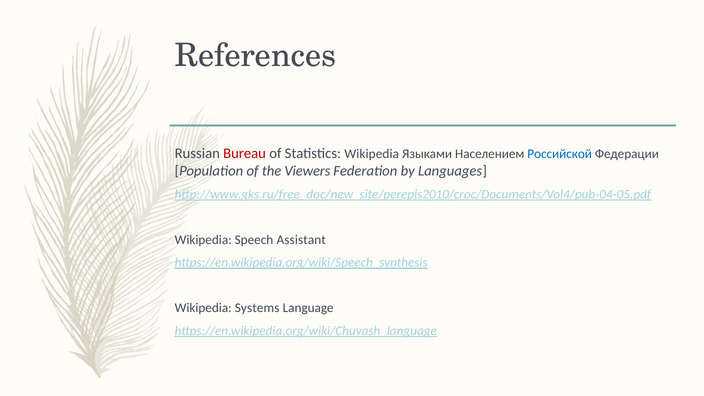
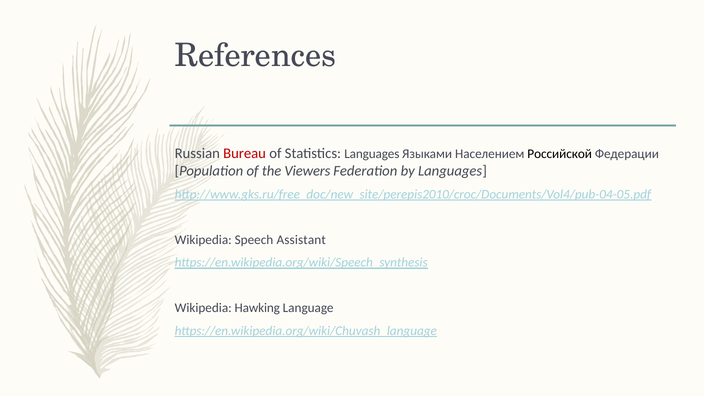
Statistics Wikipedia: Wikipedia -> Languages
Российской colour: blue -> black
Systems: Systems -> Hawking
